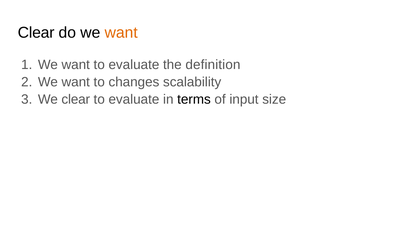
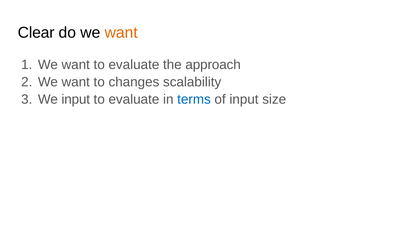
definition: definition -> approach
We clear: clear -> input
terms colour: black -> blue
